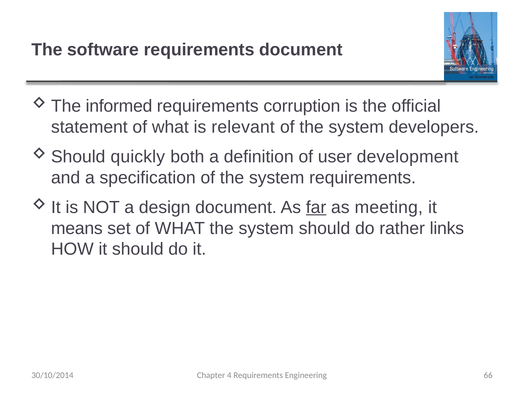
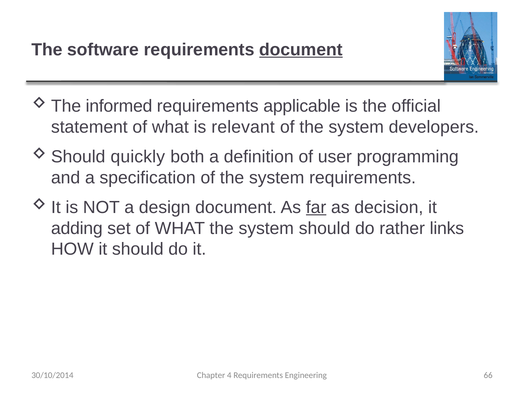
document at (301, 50) underline: none -> present
corruption: corruption -> applicable
development: development -> programming
meeting: meeting -> decision
means: means -> adding
